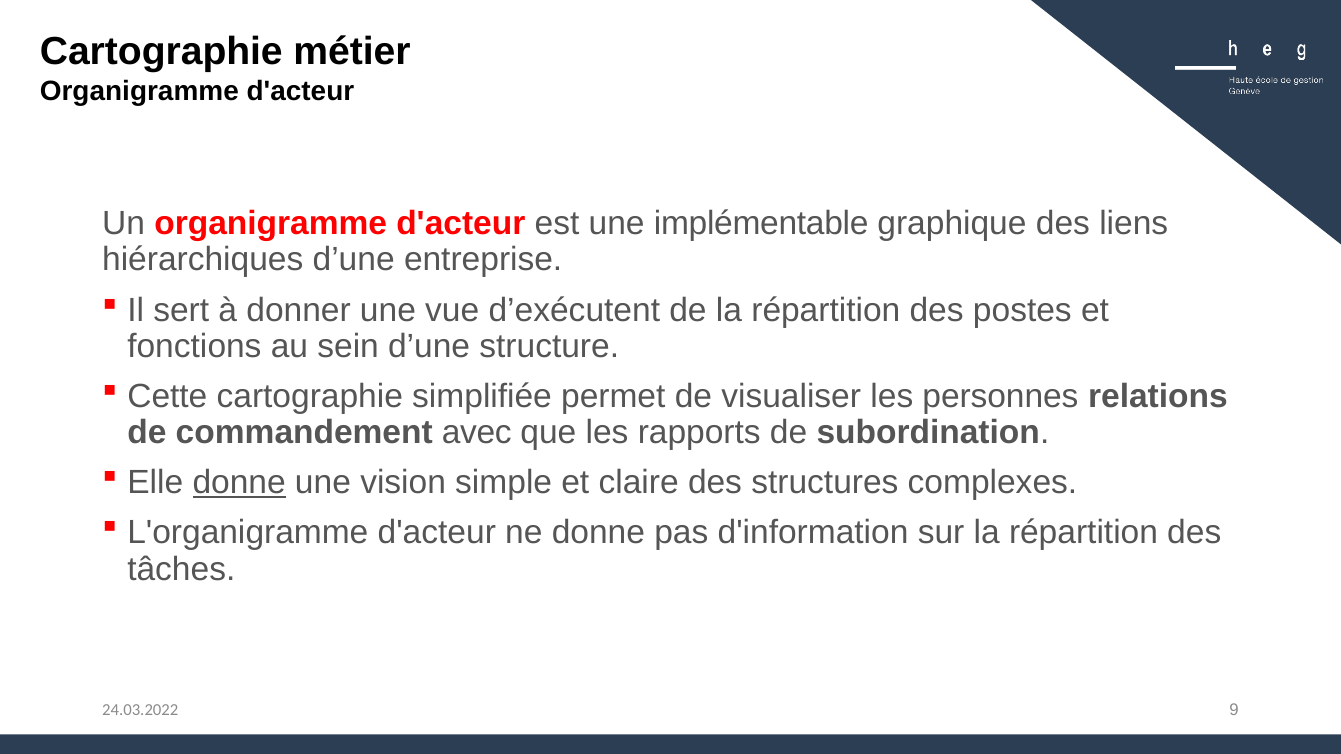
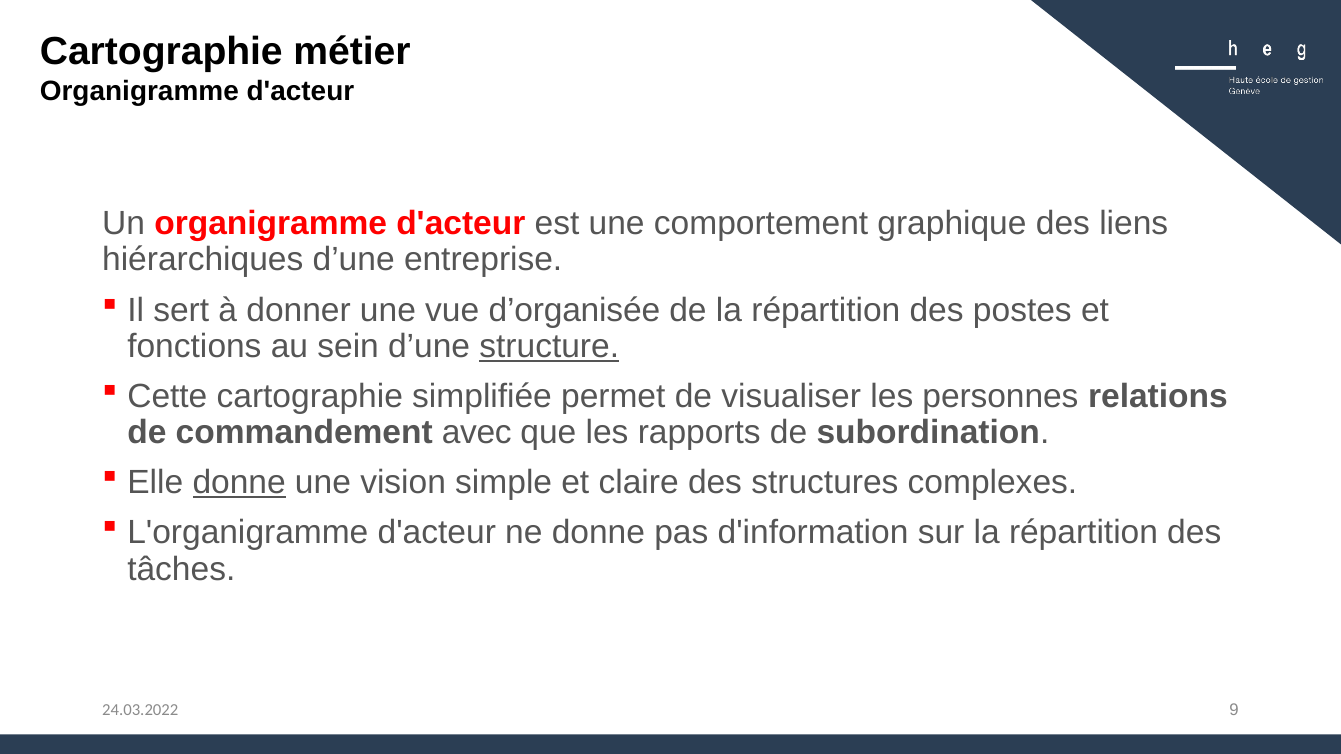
implémentable: implémentable -> comportement
d’exécutent: d’exécutent -> d’organisée
structure underline: none -> present
